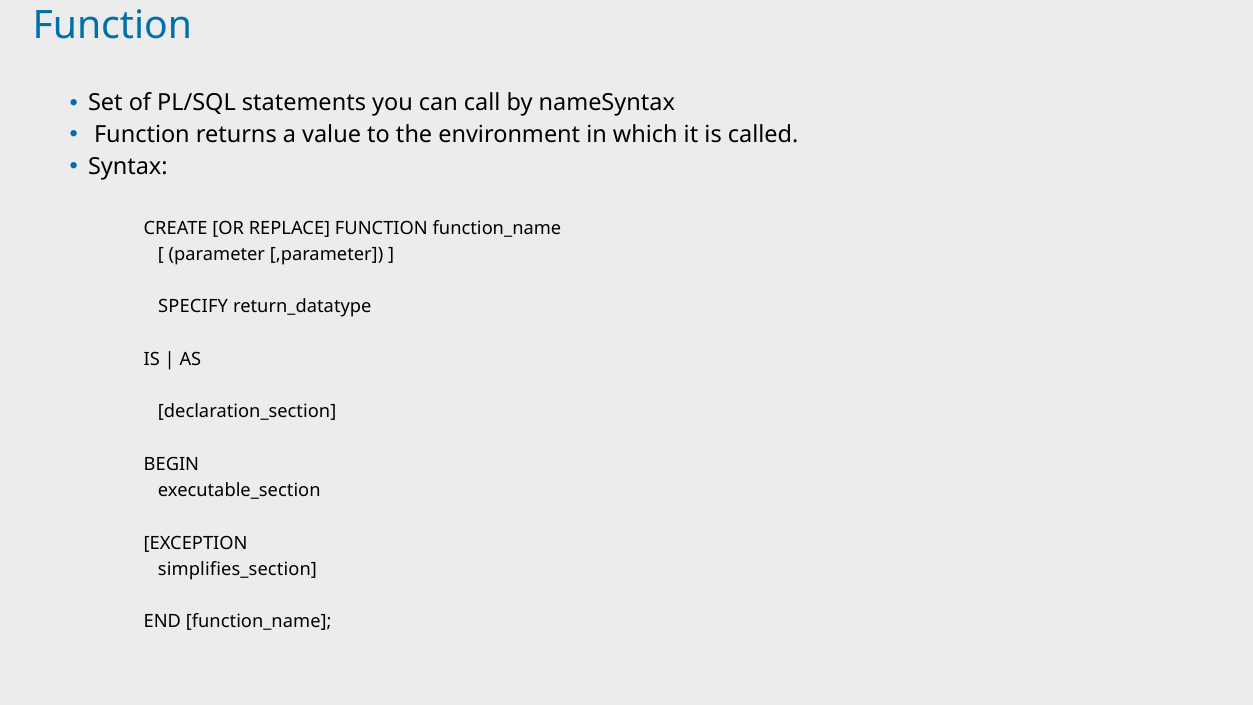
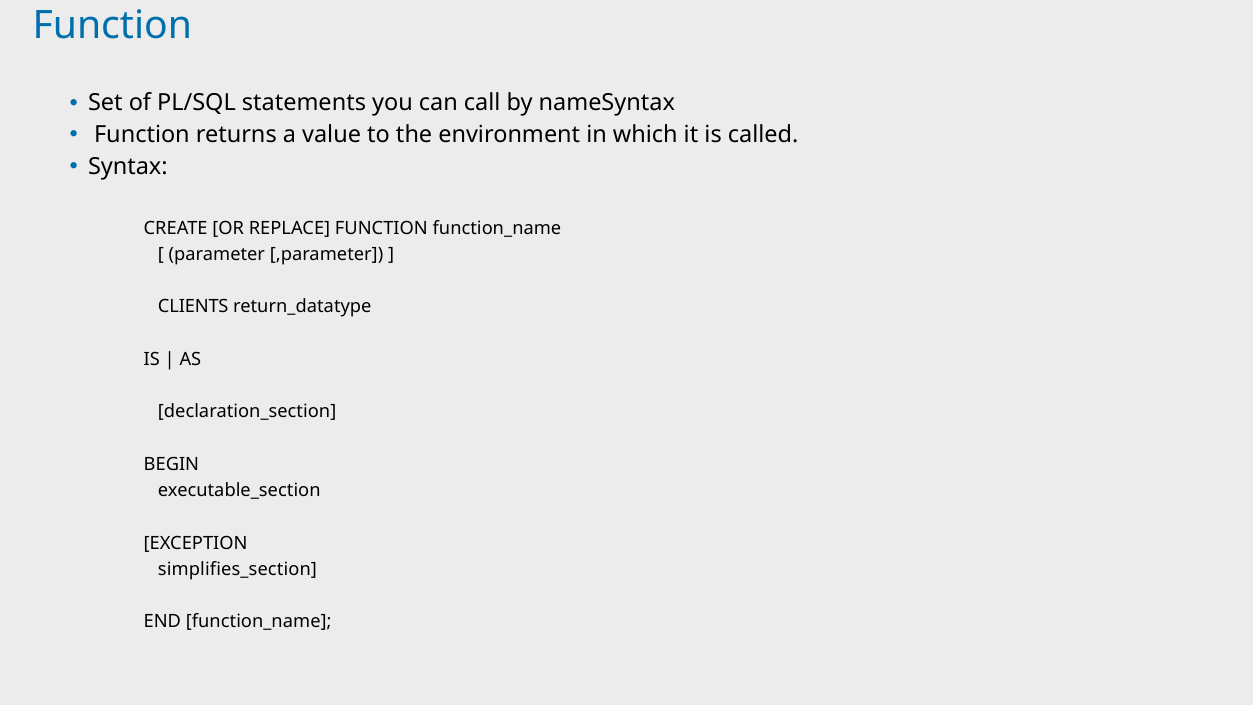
SPECIFY: SPECIFY -> CLIENTS
